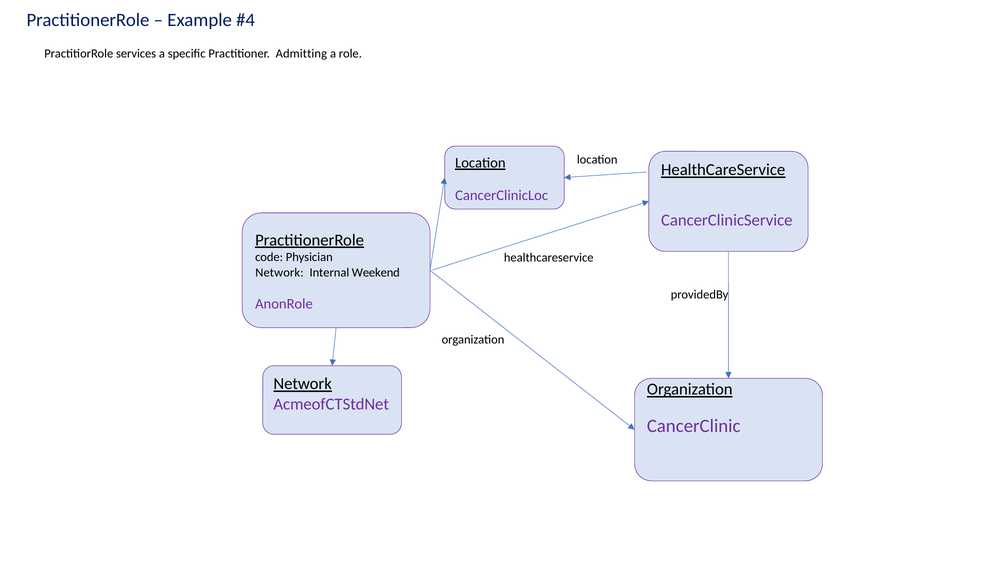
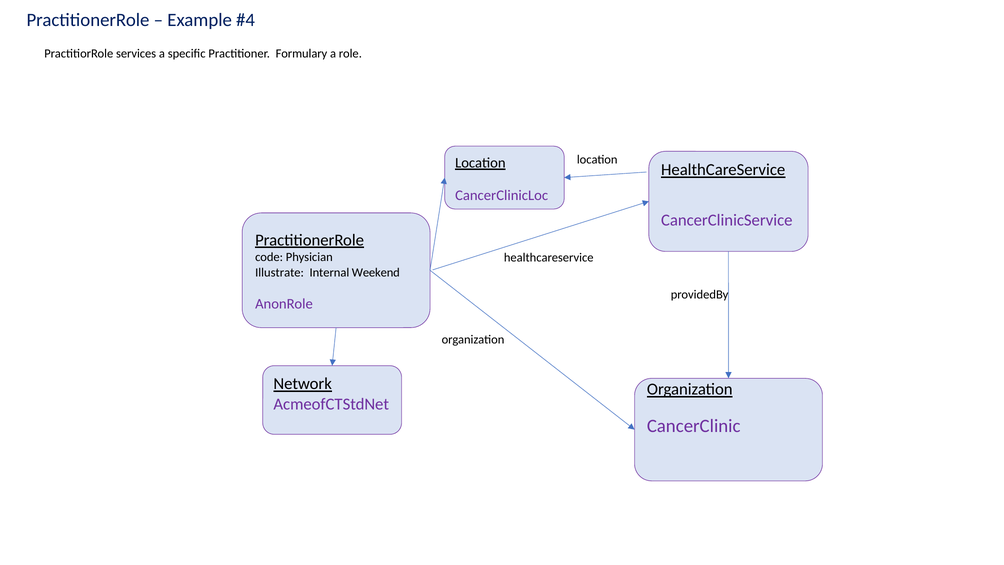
Admitting: Admitting -> Formulary
Network at (279, 272): Network -> Illustrate
